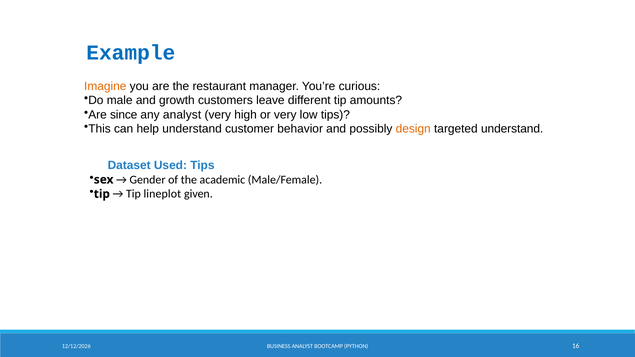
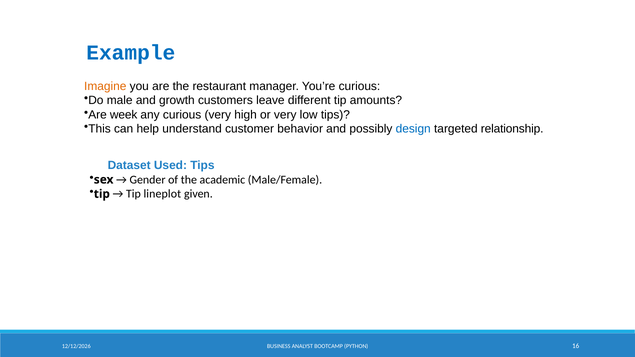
since: since -> week
any analyst: analyst -> curious
design colour: orange -> blue
targeted understand: understand -> relationship
